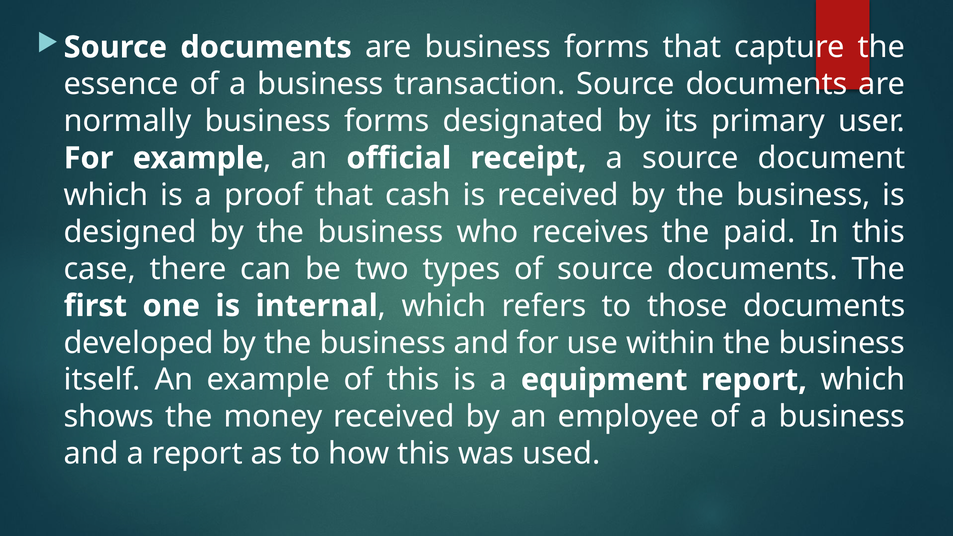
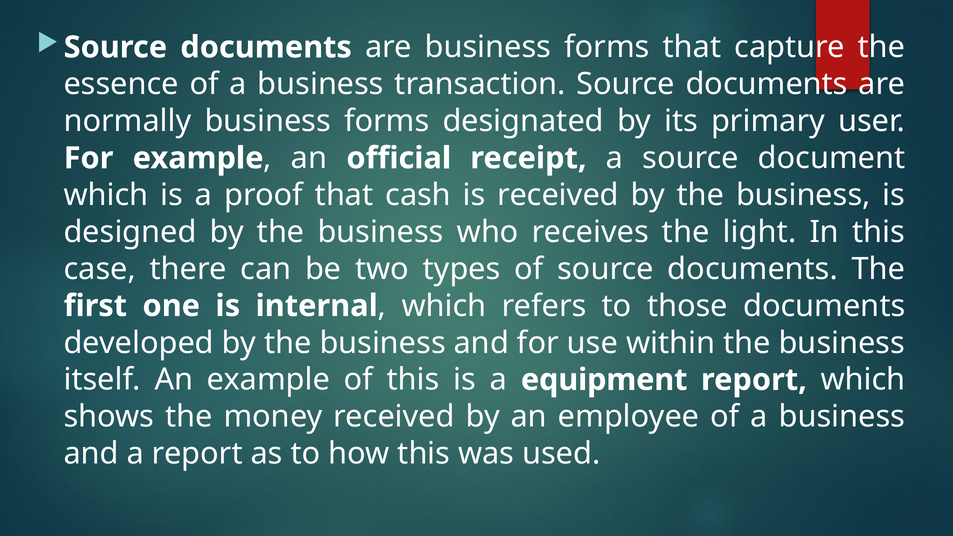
paid: paid -> light
